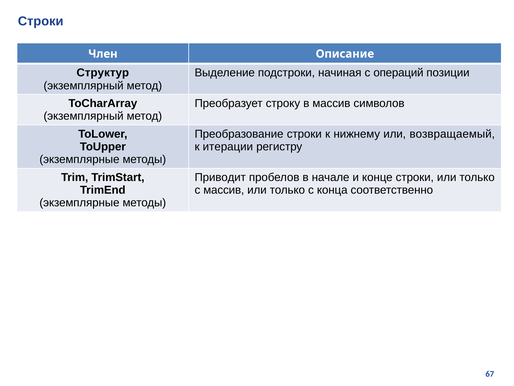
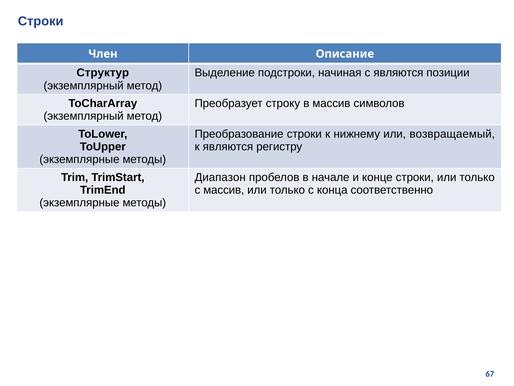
с операций: операций -> являются
к итерации: итерации -> являются
Приводит: Приводит -> Диапазон
